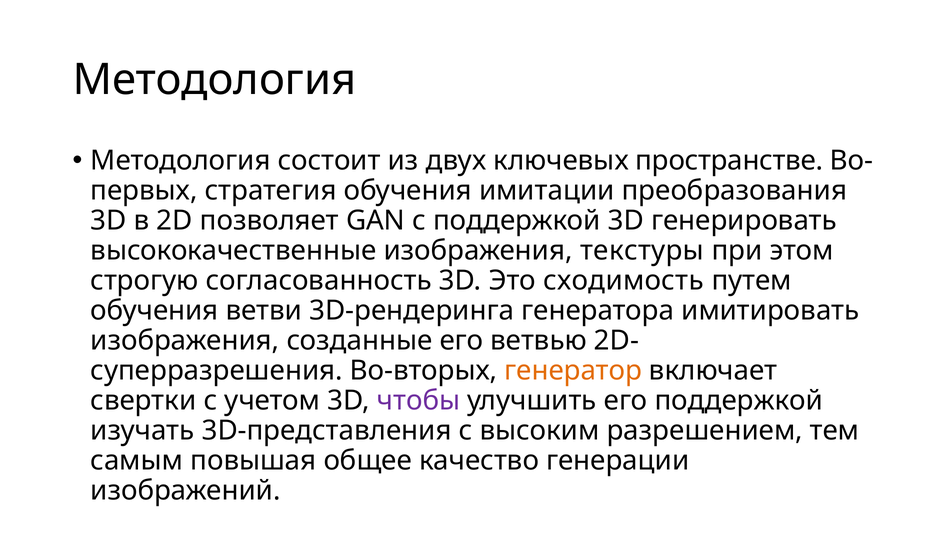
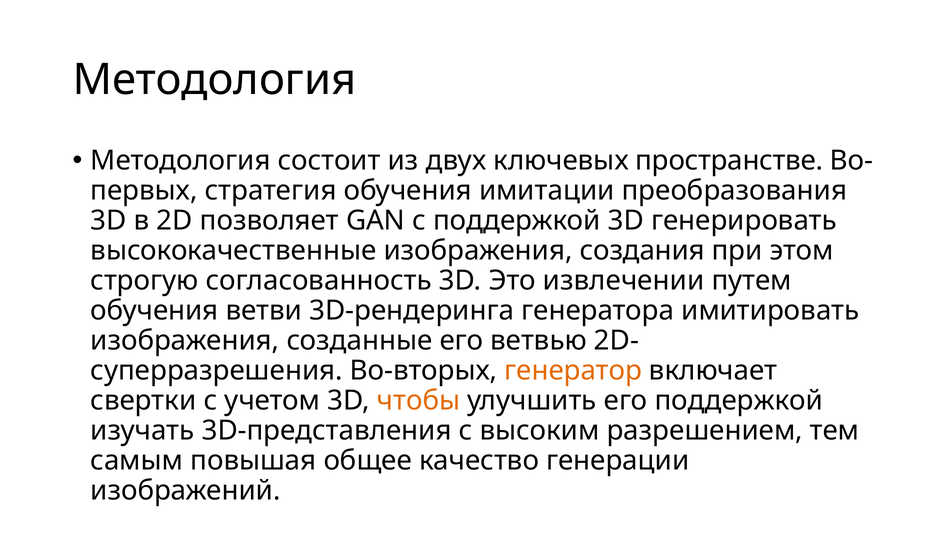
текстуры: текстуры -> создания
сходимость: сходимость -> извлечении
чтобы colour: purple -> orange
